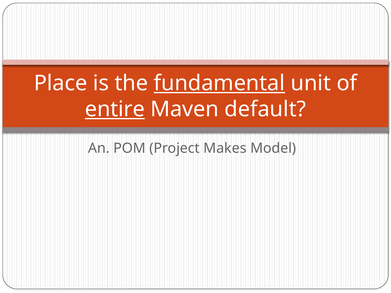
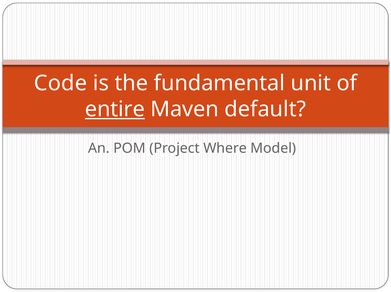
Place: Place -> Code
fundamental underline: present -> none
Makes: Makes -> Where
